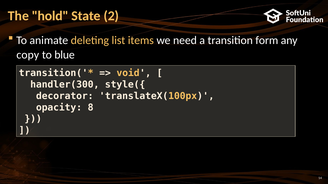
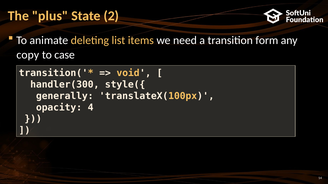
hold: hold -> plus
blue: blue -> case
decorator: decorator -> generally
8: 8 -> 4
